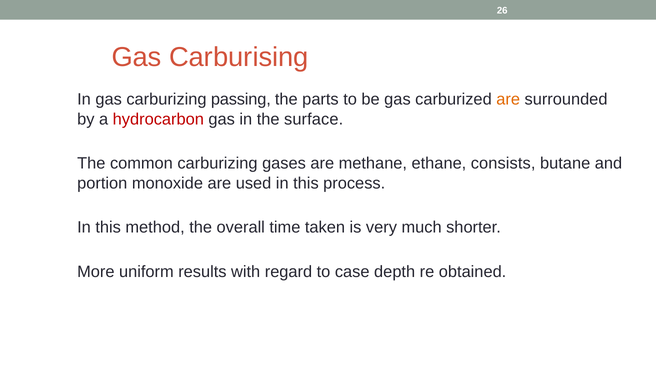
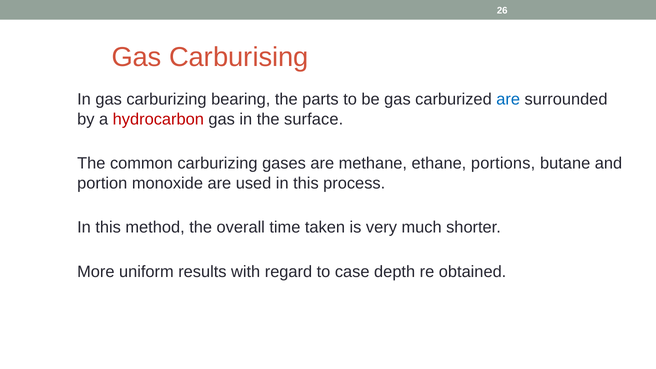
passing: passing -> bearing
are at (508, 100) colour: orange -> blue
consists: consists -> portions
